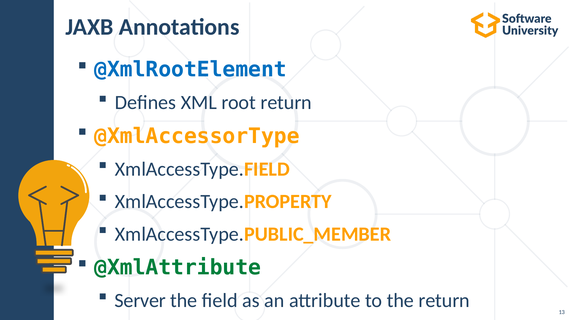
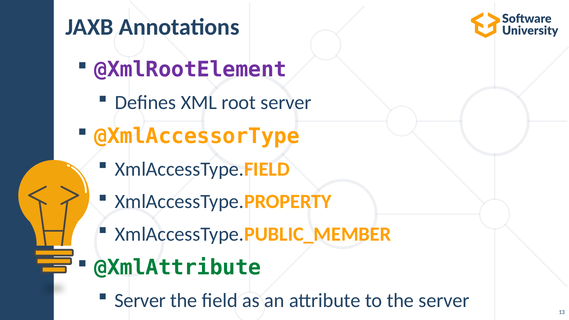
@XmlRootElement colour: blue -> purple
root return: return -> server
the return: return -> server
